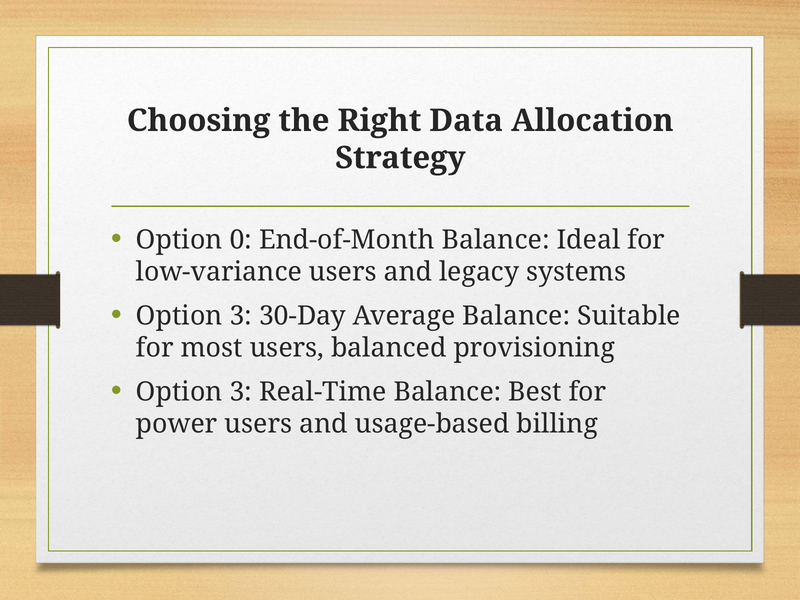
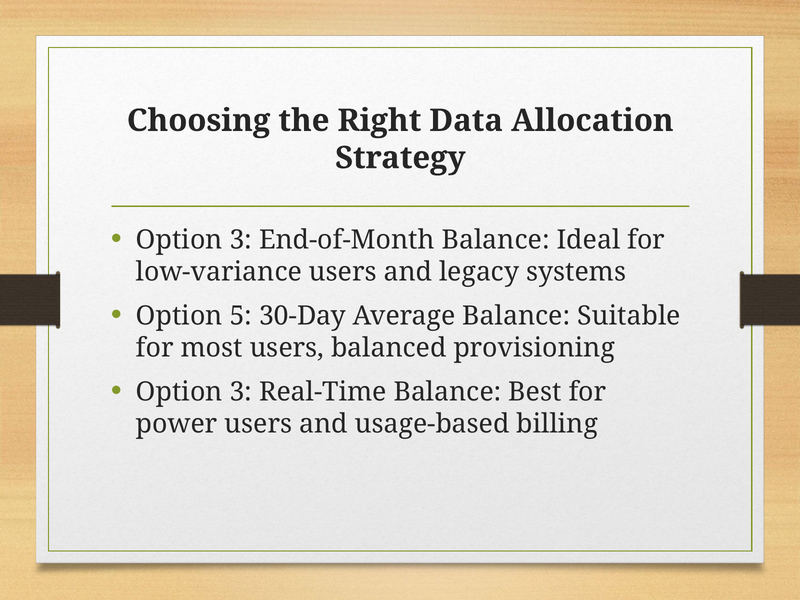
0 at (241, 240): 0 -> 3
3 at (241, 316): 3 -> 5
